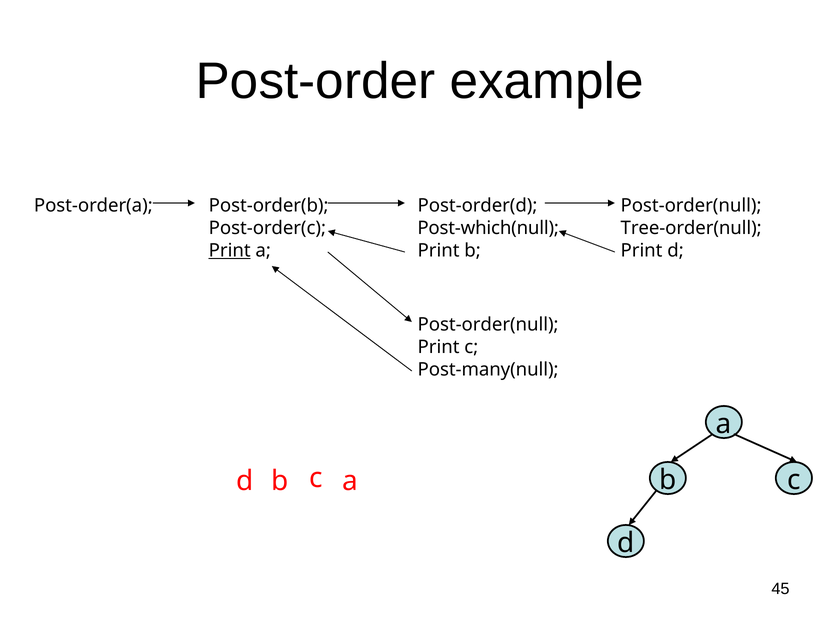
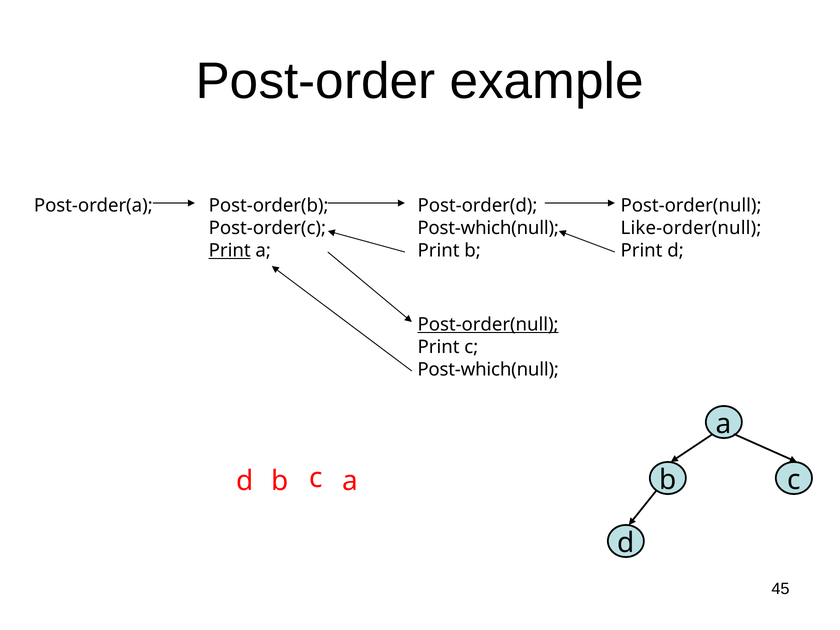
Tree-order(null: Tree-order(null -> Like-order(null
Post-order(null at (488, 325) underline: none -> present
Post-many(null at (488, 369): Post-many(null -> Post-which(null
